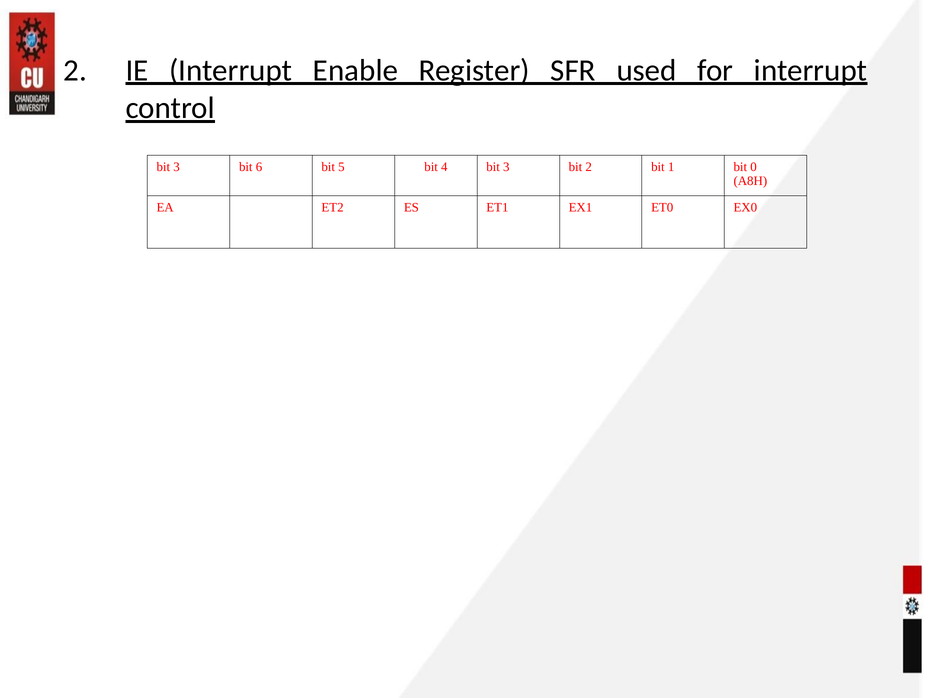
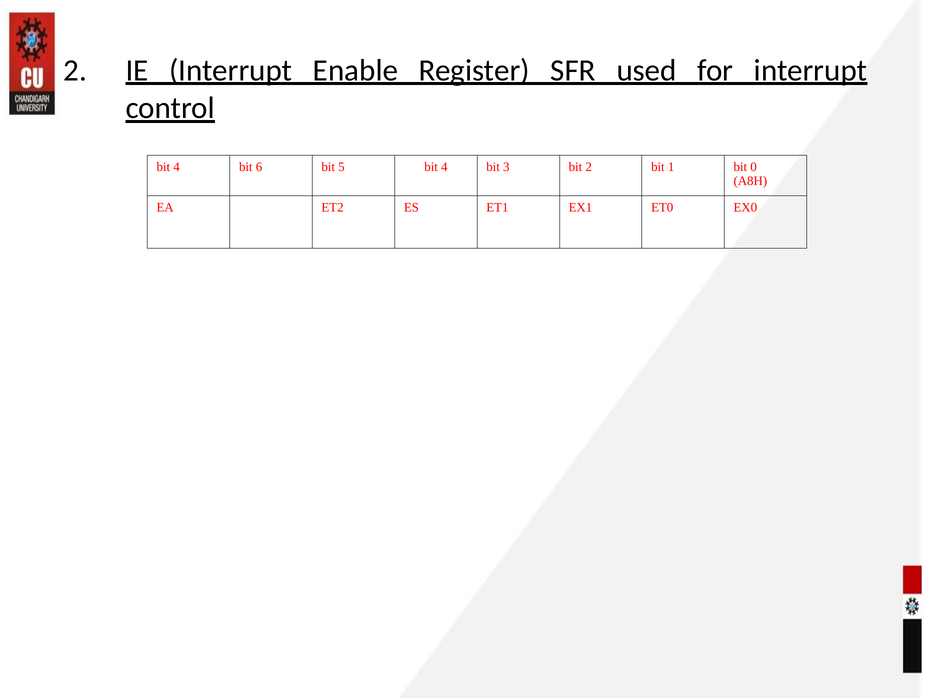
3 at (177, 167): 3 -> 4
